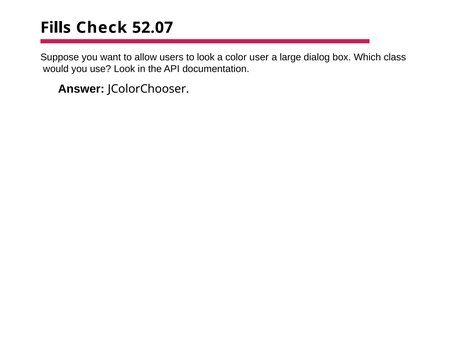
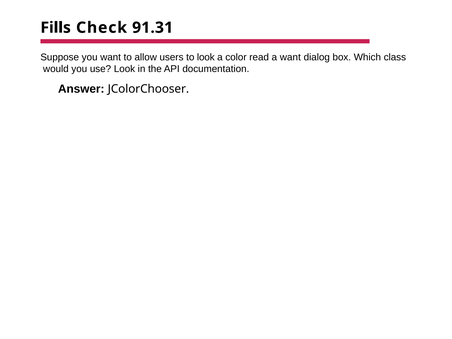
52.07: 52.07 -> 91.31
user: user -> read
a large: large -> want
